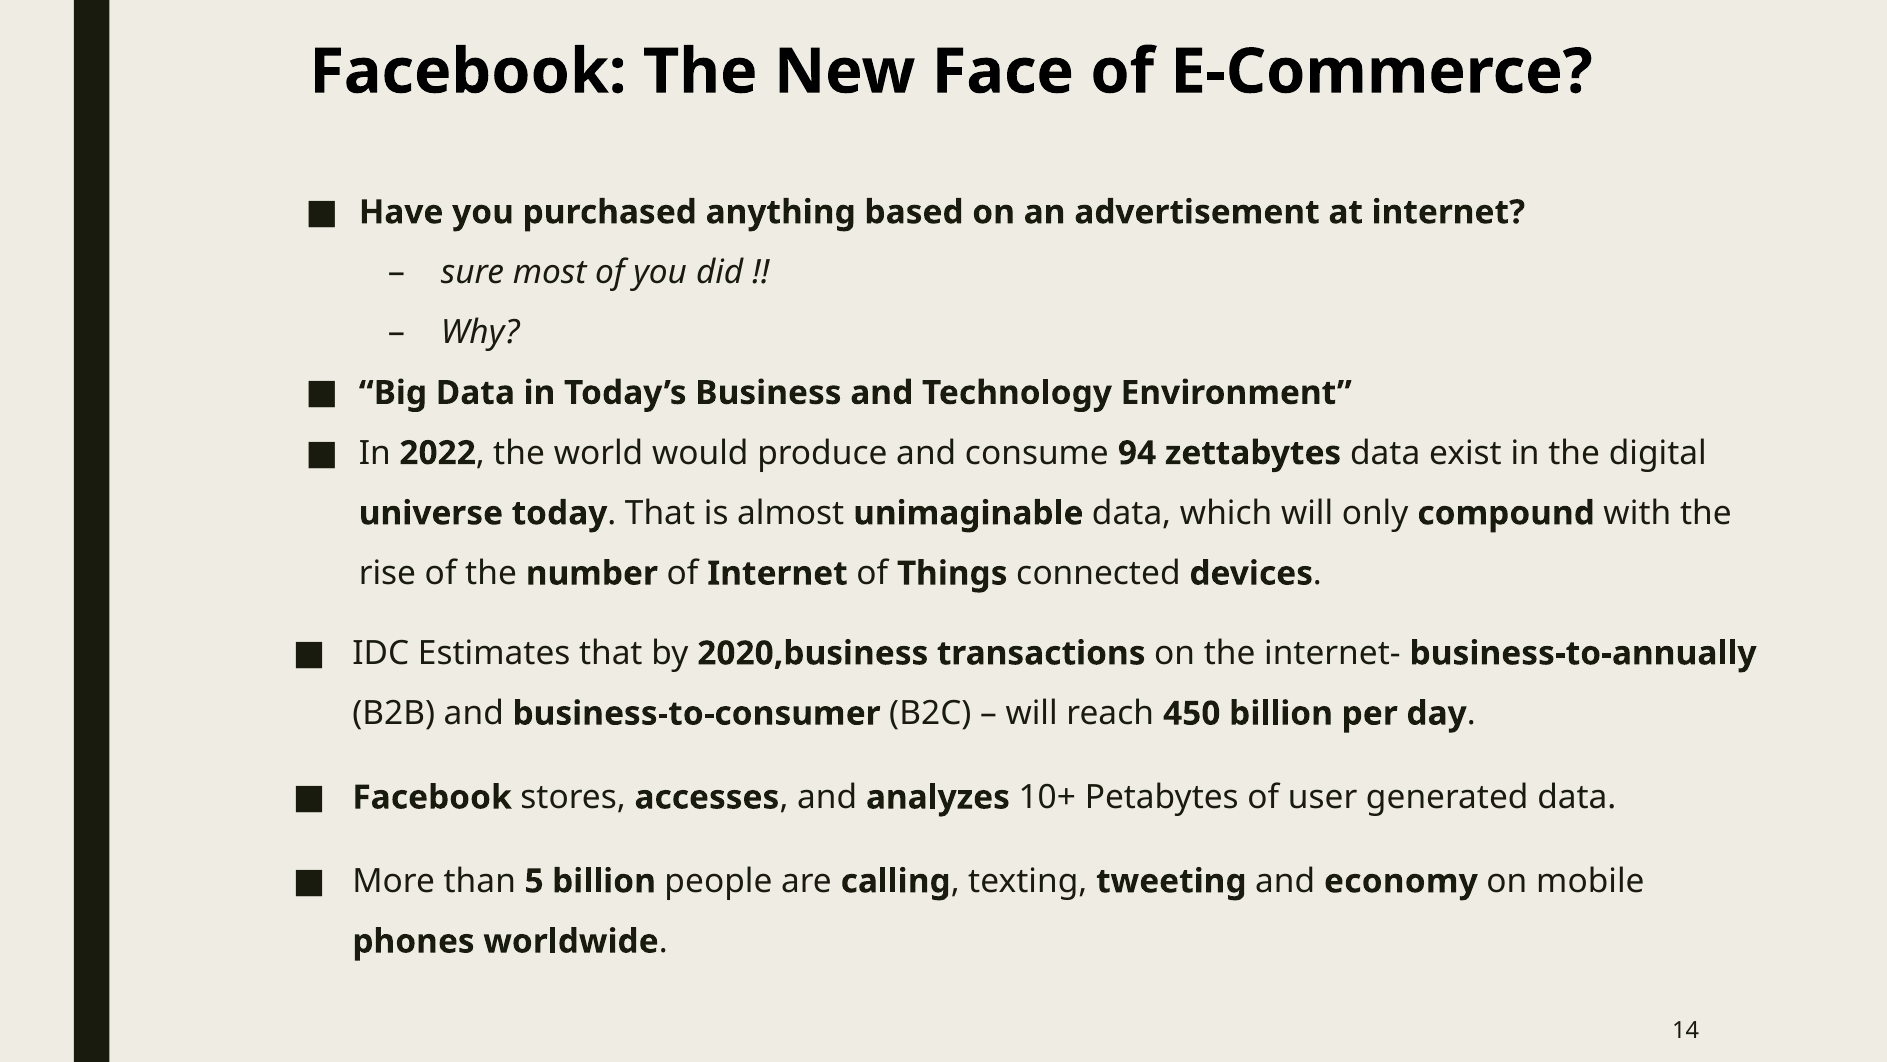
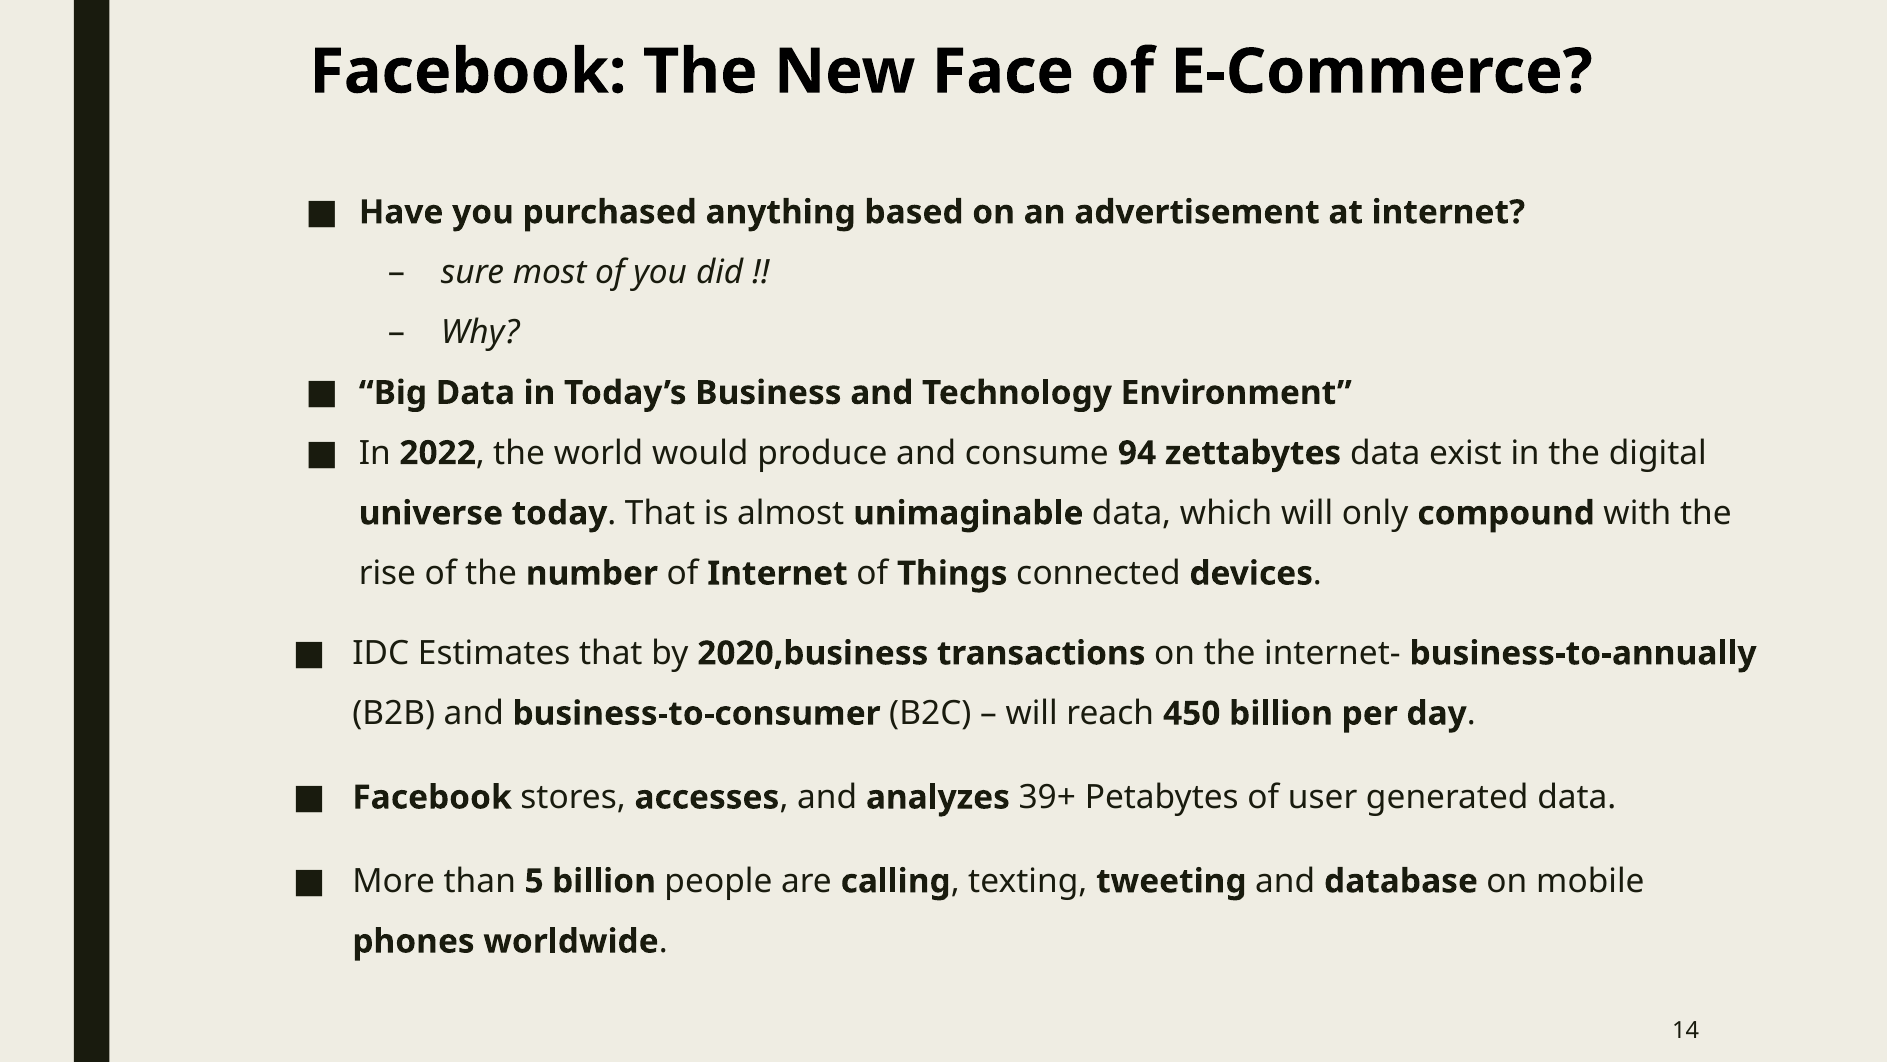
10+: 10+ -> 39+
economy: economy -> database
